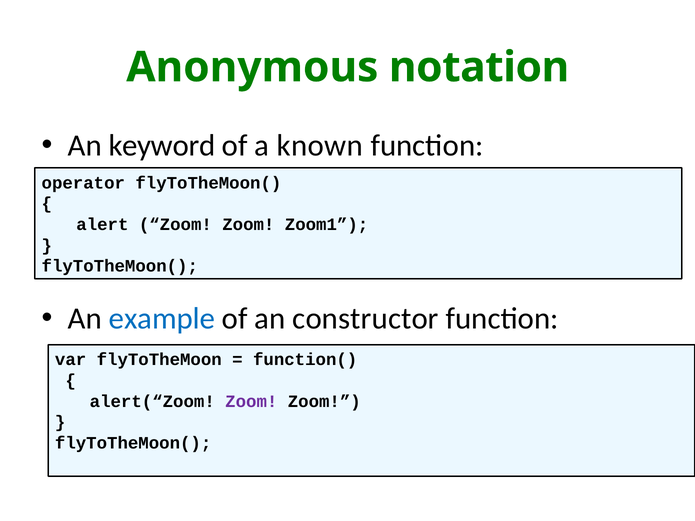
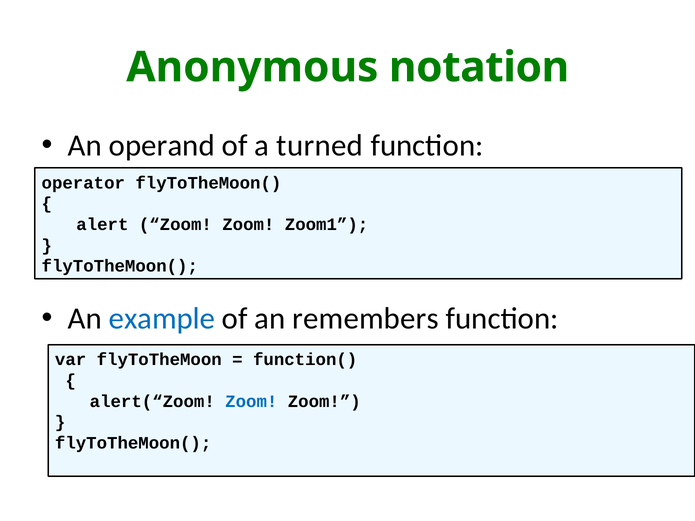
keyword: keyword -> operand
known: known -> turned
constructor: constructor -> remembers
Zoom at (251, 401) colour: purple -> blue
